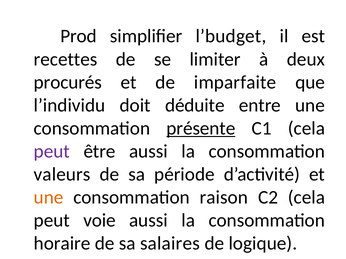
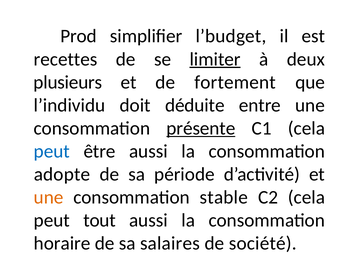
limiter underline: none -> present
procurés: procurés -> plusieurs
imparfaite: imparfaite -> fortement
peut at (52, 152) colour: purple -> blue
valeurs: valeurs -> adopte
raison: raison -> stable
voie: voie -> tout
logique: logique -> société
